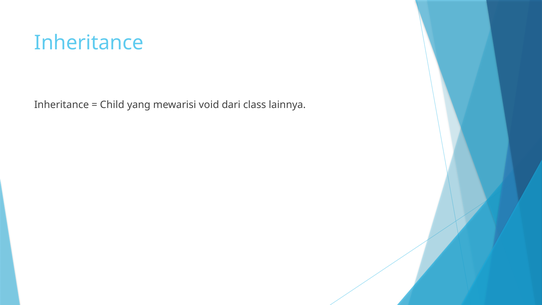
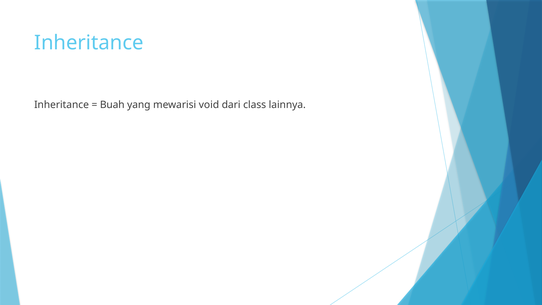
Child: Child -> Buah
